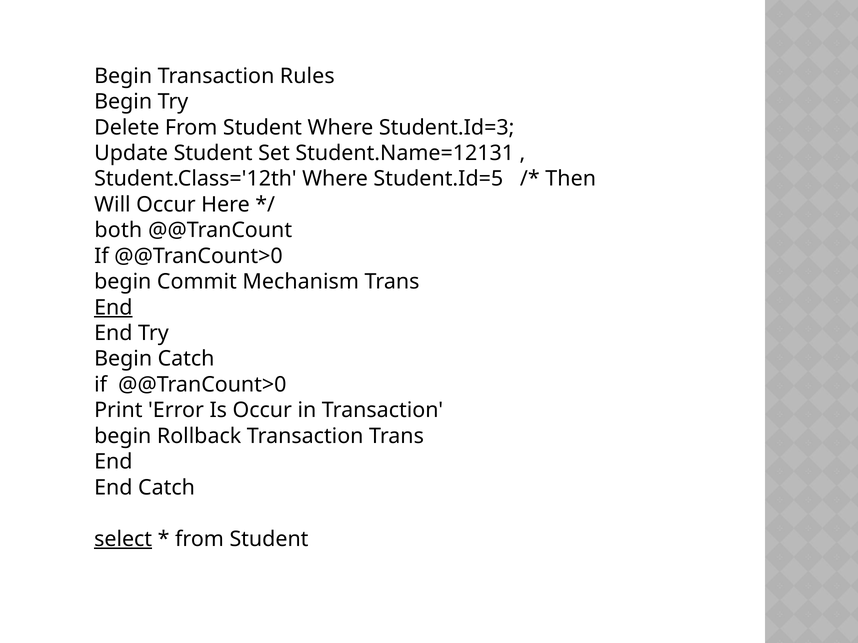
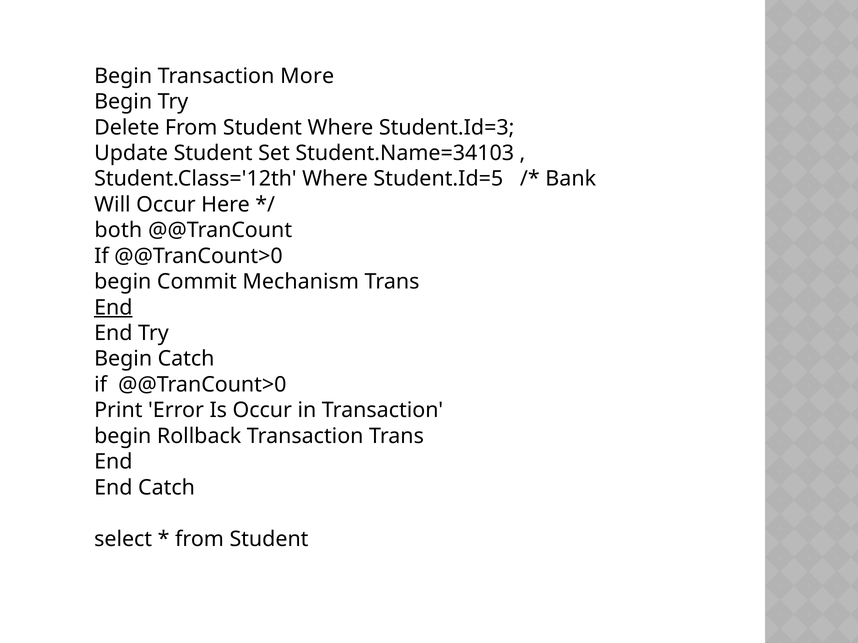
Rules: Rules -> More
Student.Name=12131: Student.Name=12131 -> Student.Name=34103
Then: Then -> Bank
select underline: present -> none
